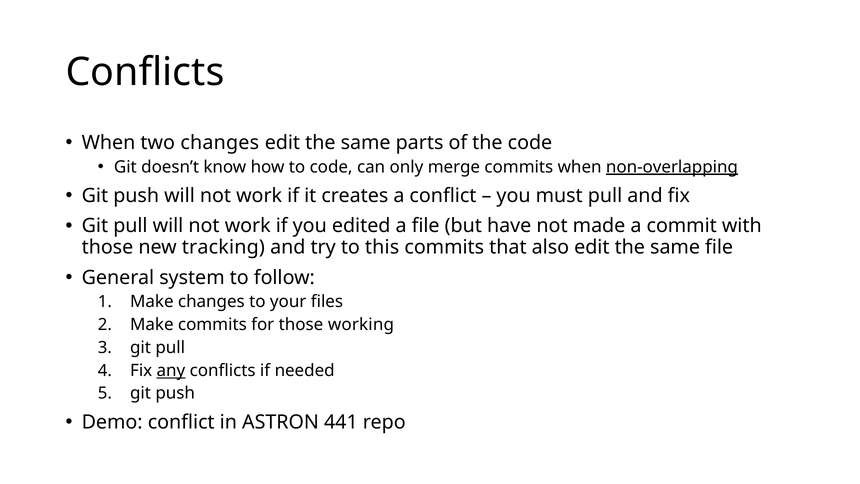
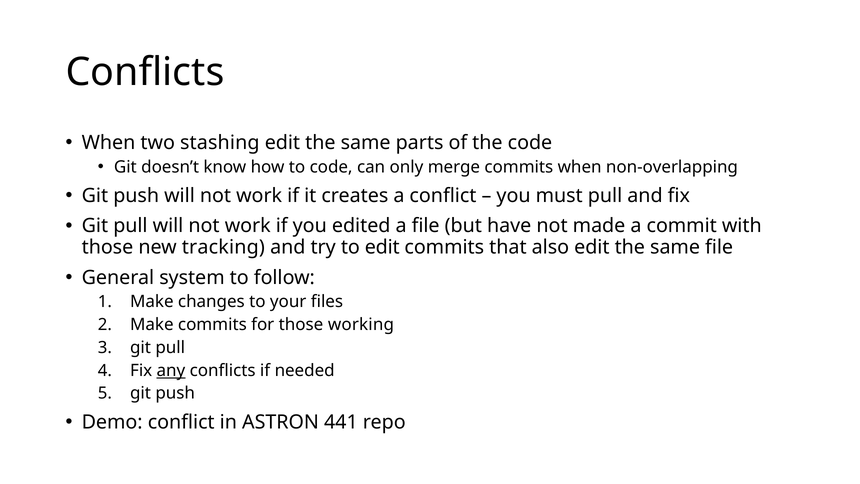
two changes: changes -> stashing
non-overlapping underline: present -> none
to this: this -> edit
